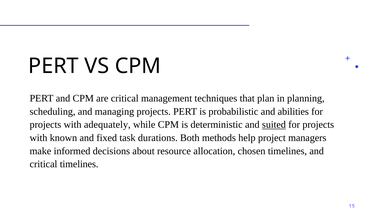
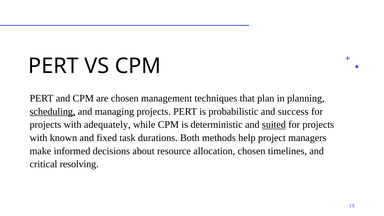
are critical: critical -> chosen
scheduling underline: none -> present
abilities: abilities -> success
critical timelines: timelines -> resolving
